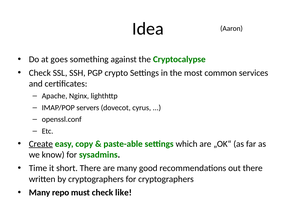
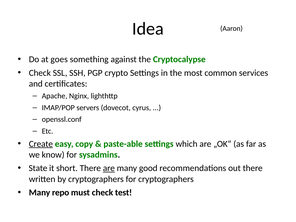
Time: Time -> State
are at (109, 168) underline: none -> present
like: like -> test
